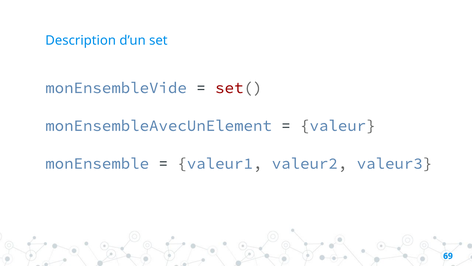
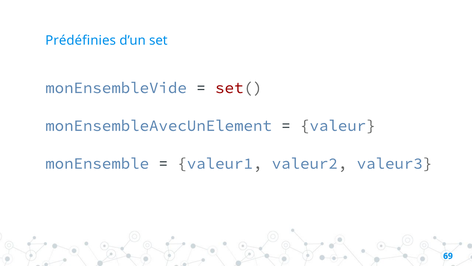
Description: Description -> Prédéfinies
